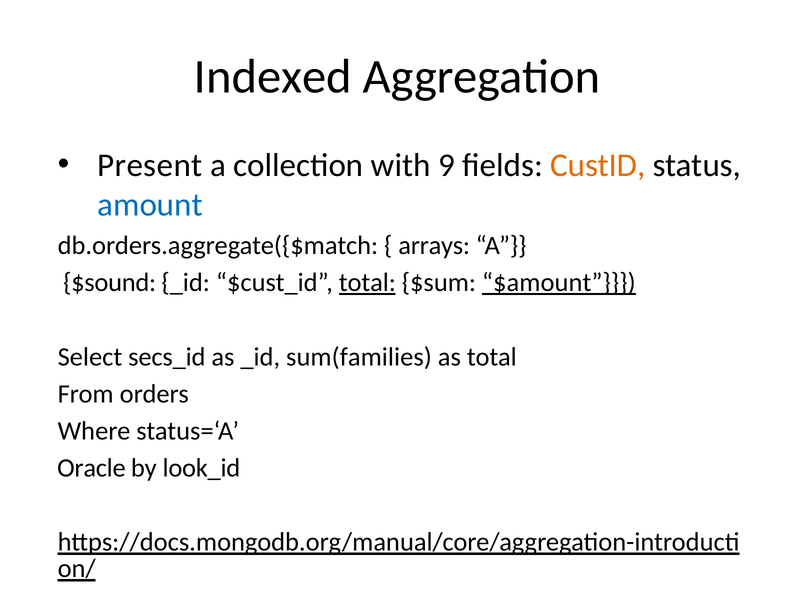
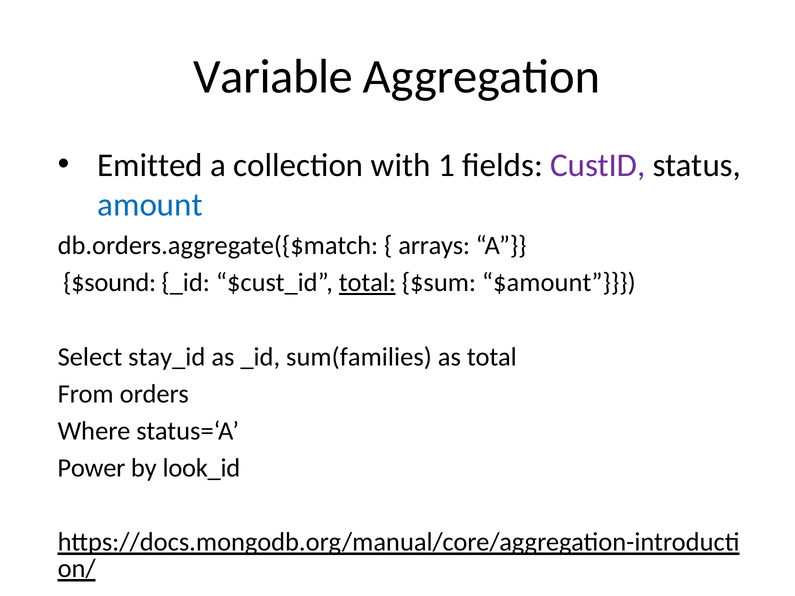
Indexed: Indexed -> Variable
Present: Present -> Emitted
9: 9 -> 1
CustID colour: orange -> purple
$amount underline: present -> none
secs_id: secs_id -> stay_id
Oracle: Oracle -> Power
